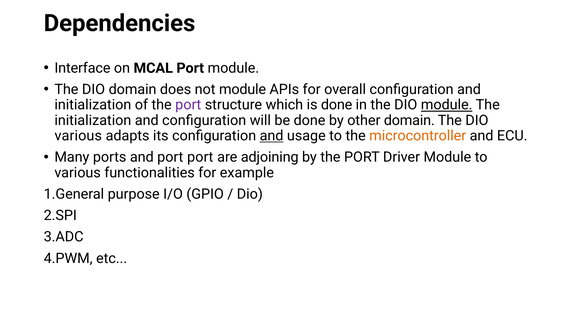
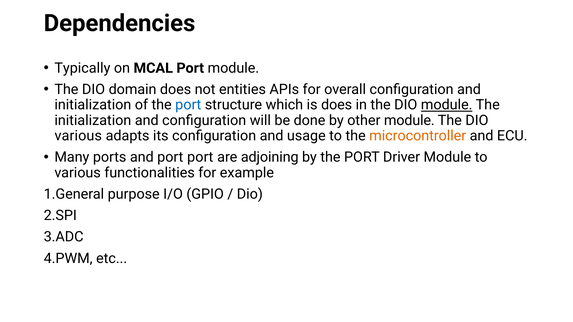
Interface: Interface -> Typically
not module: module -> entities
port at (188, 105) colour: purple -> blue
is done: done -> does
other domain: domain -> module
and at (272, 136) underline: present -> none
